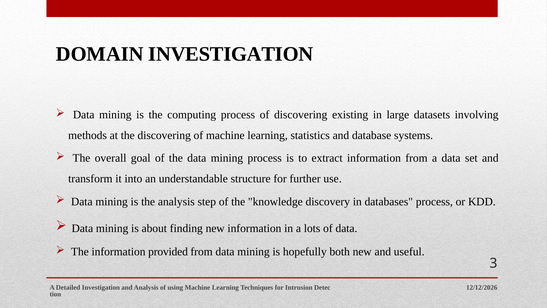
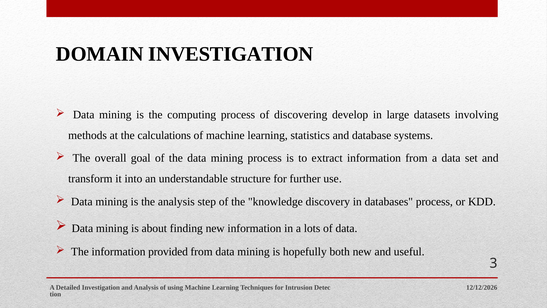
existing: existing -> develop
the discovering: discovering -> calculations
